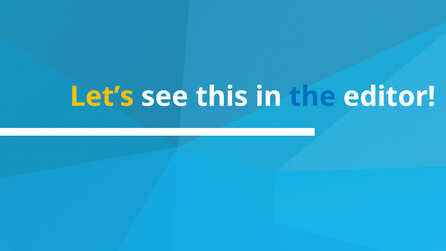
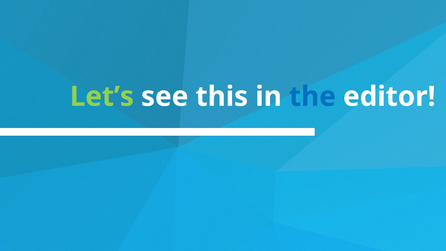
Let’s colour: yellow -> light green
